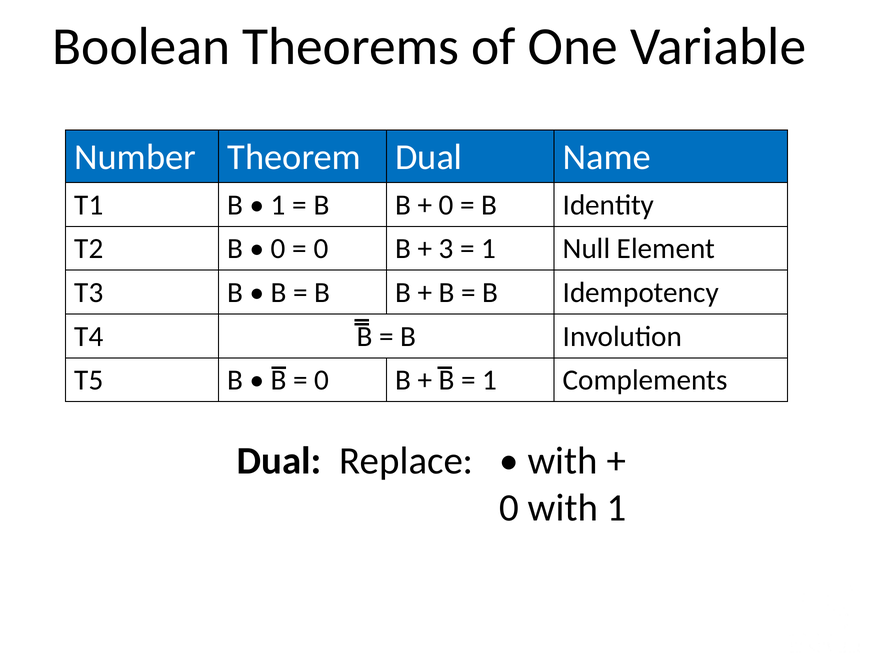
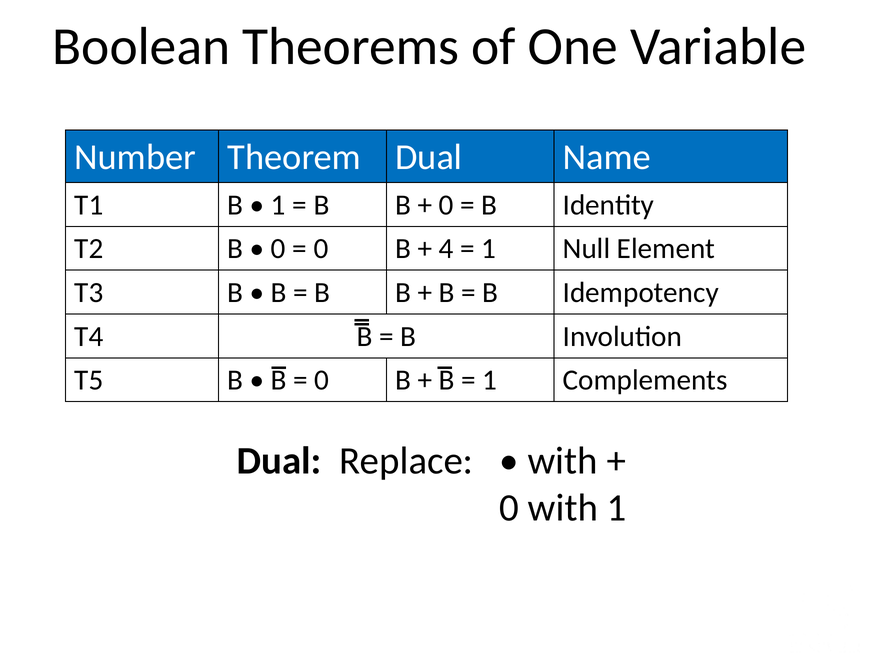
3: 3 -> 4
